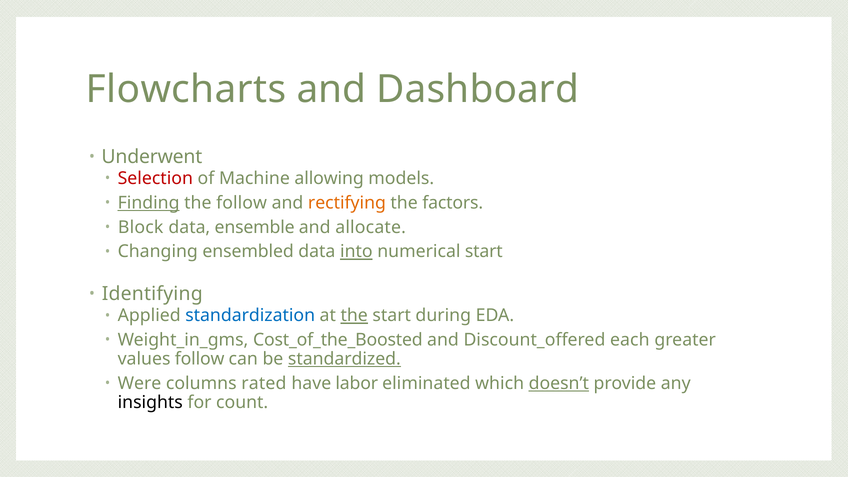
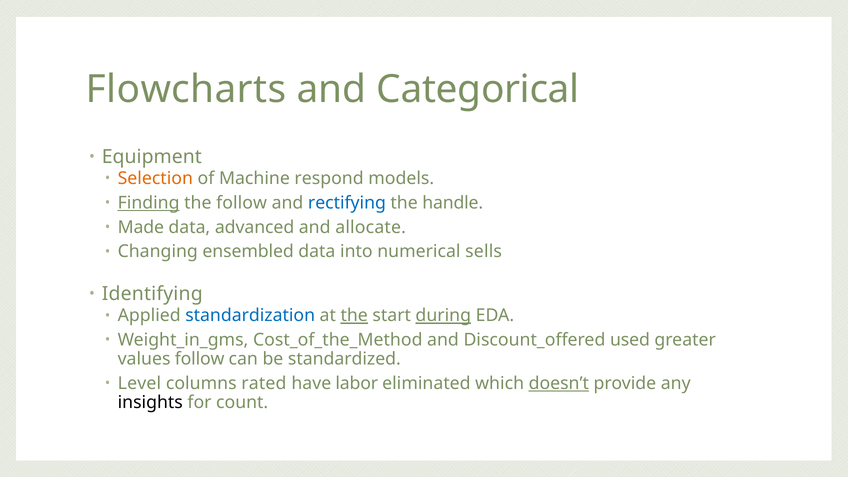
Dashboard: Dashboard -> Categorical
Underwent: Underwent -> Equipment
Selection colour: red -> orange
allowing: allowing -> respond
rectifying colour: orange -> blue
factors: factors -> handle
Block: Block -> Made
ensemble: ensemble -> advanced
into underline: present -> none
numerical start: start -> sells
during underline: none -> present
Cost_of_the_Boosted: Cost_of_the_Boosted -> Cost_of_the_Method
each: each -> used
standardized underline: present -> none
Were: Were -> Level
